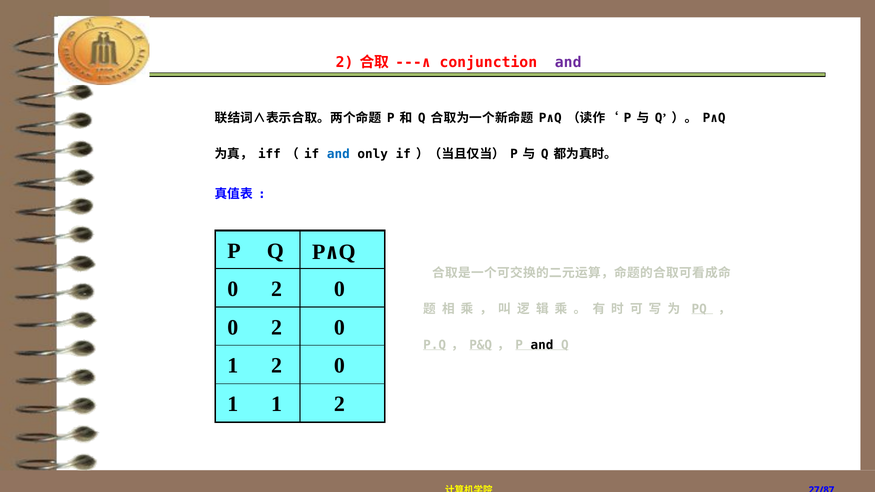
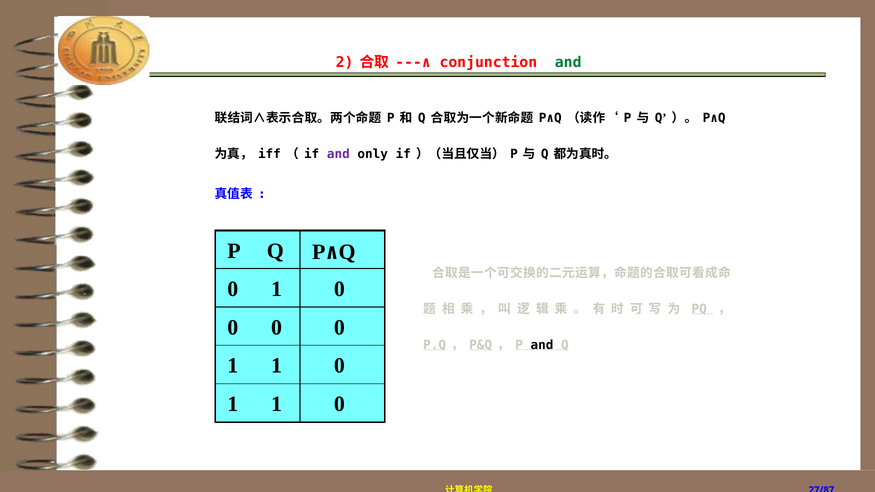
and at (568, 63) colour: purple -> green
and at (338, 154) colour: blue -> purple
2 at (277, 289): 2 -> 1
2 at (277, 328): 2 -> 0
2 at (277, 366): 2 -> 1
2 at (339, 404): 2 -> 0
